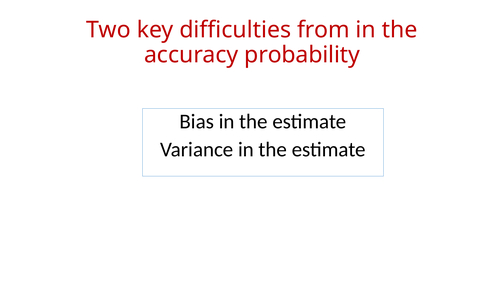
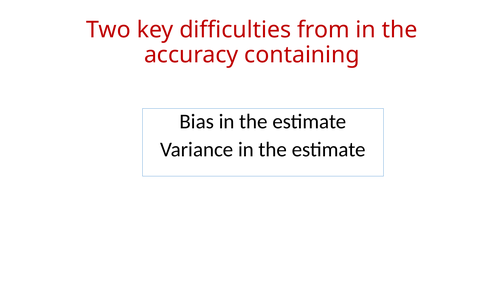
probability: probability -> containing
